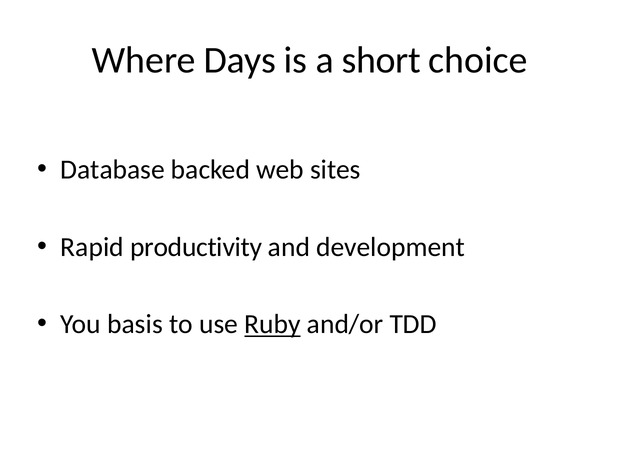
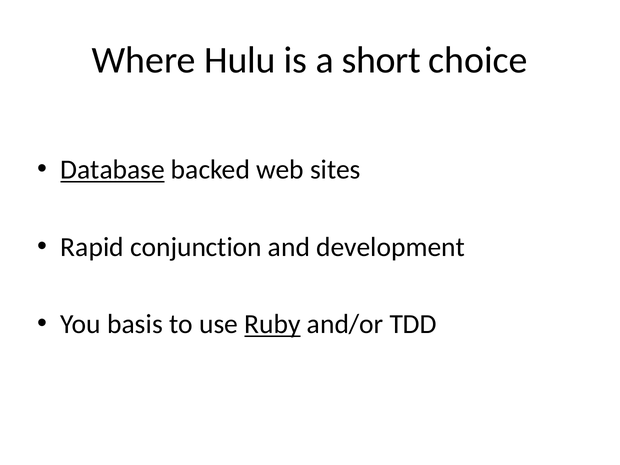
Days: Days -> Hulu
Database underline: none -> present
productivity: productivity -> conjunction
